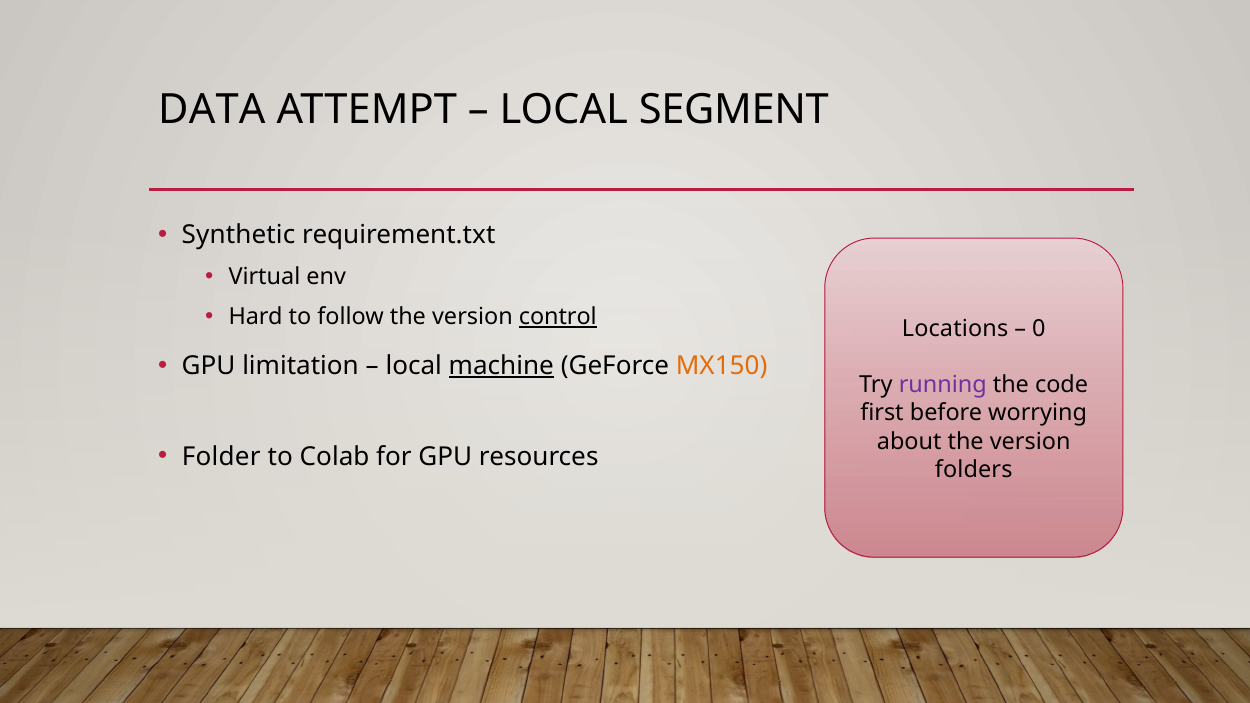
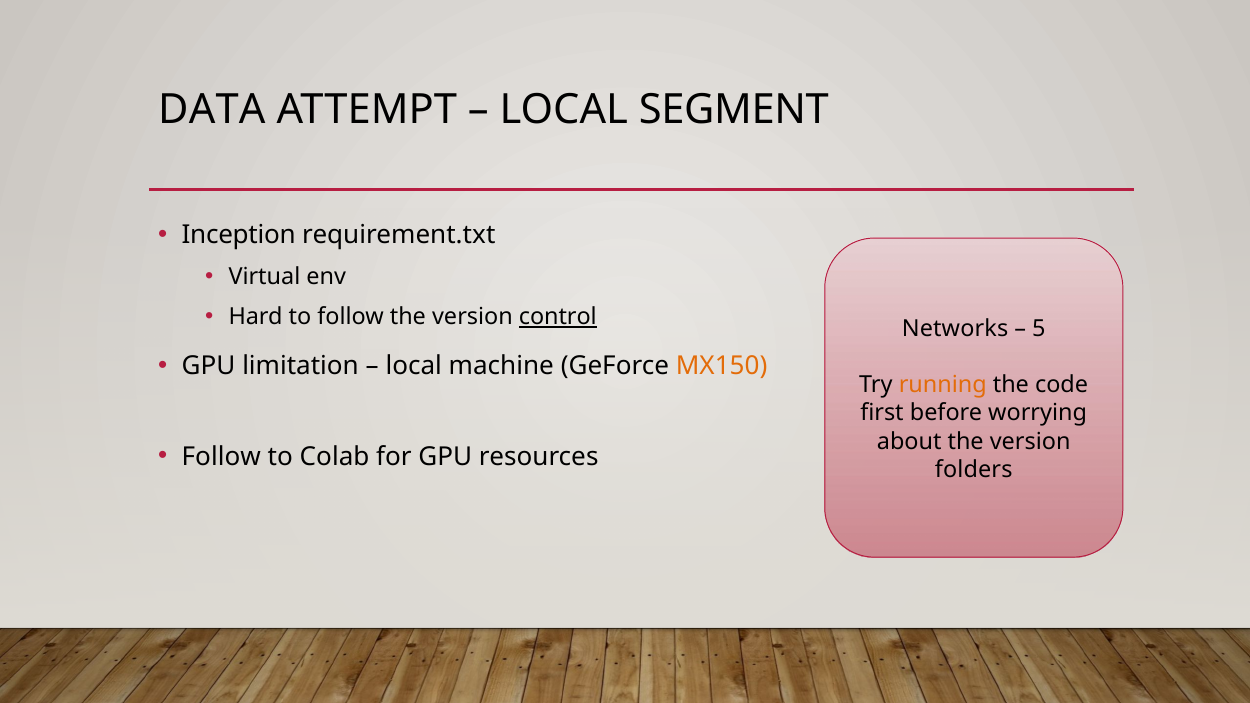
Synthetic: Synthetic -> Inception
Locations: Locations -> Networks
0: 0 -> 5
machine underline: present -> none
running colour: purple -> orange
Folder at (221, 457): Folder -> Follow
